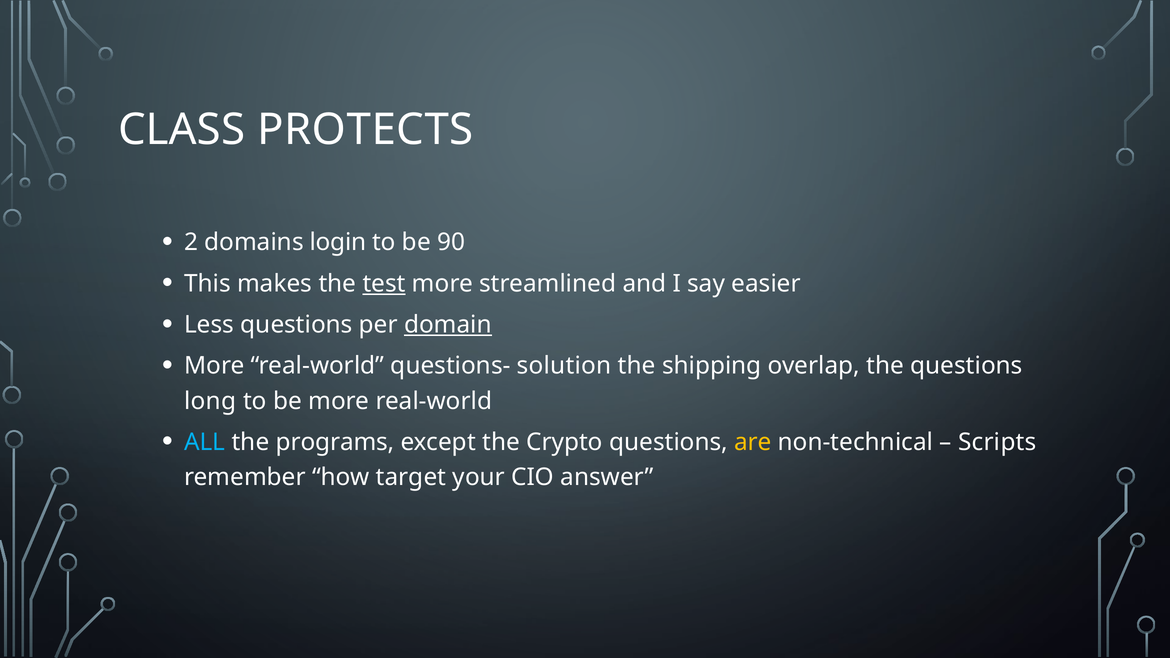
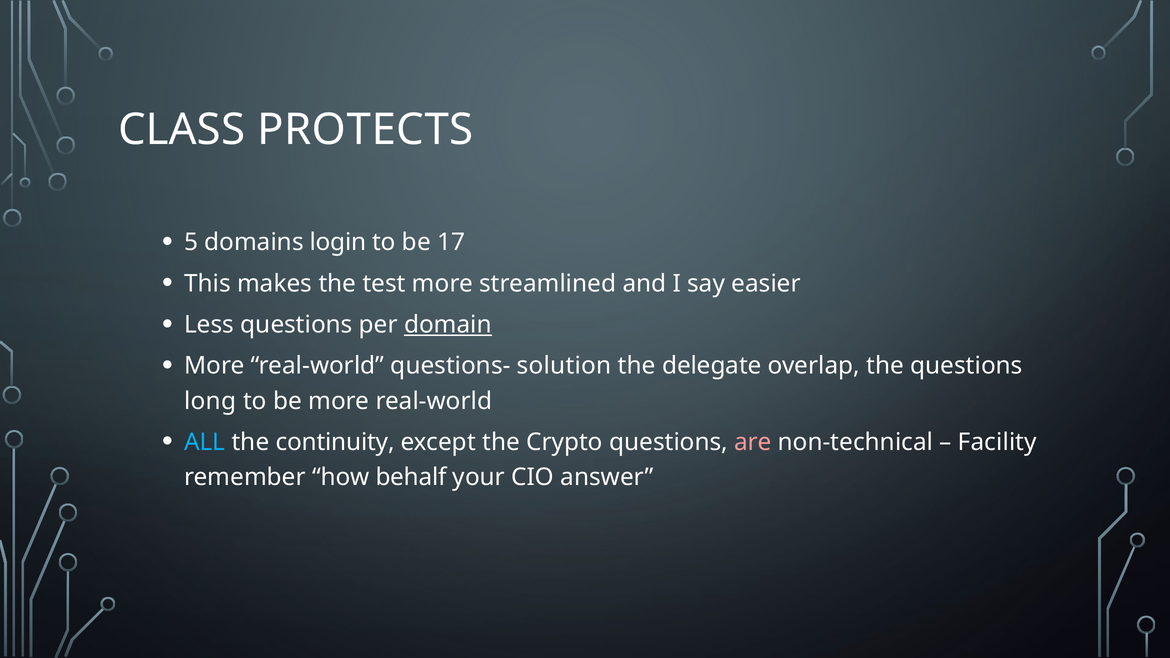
2: 2 -> 5
90: 90 -> 17
test underline: present -> none
shipping: shipping -> delegate
programs: programs -> continuity
are colour: yellow -> pink
Scripts: Scripts -> Facility
target: target -> behalf
